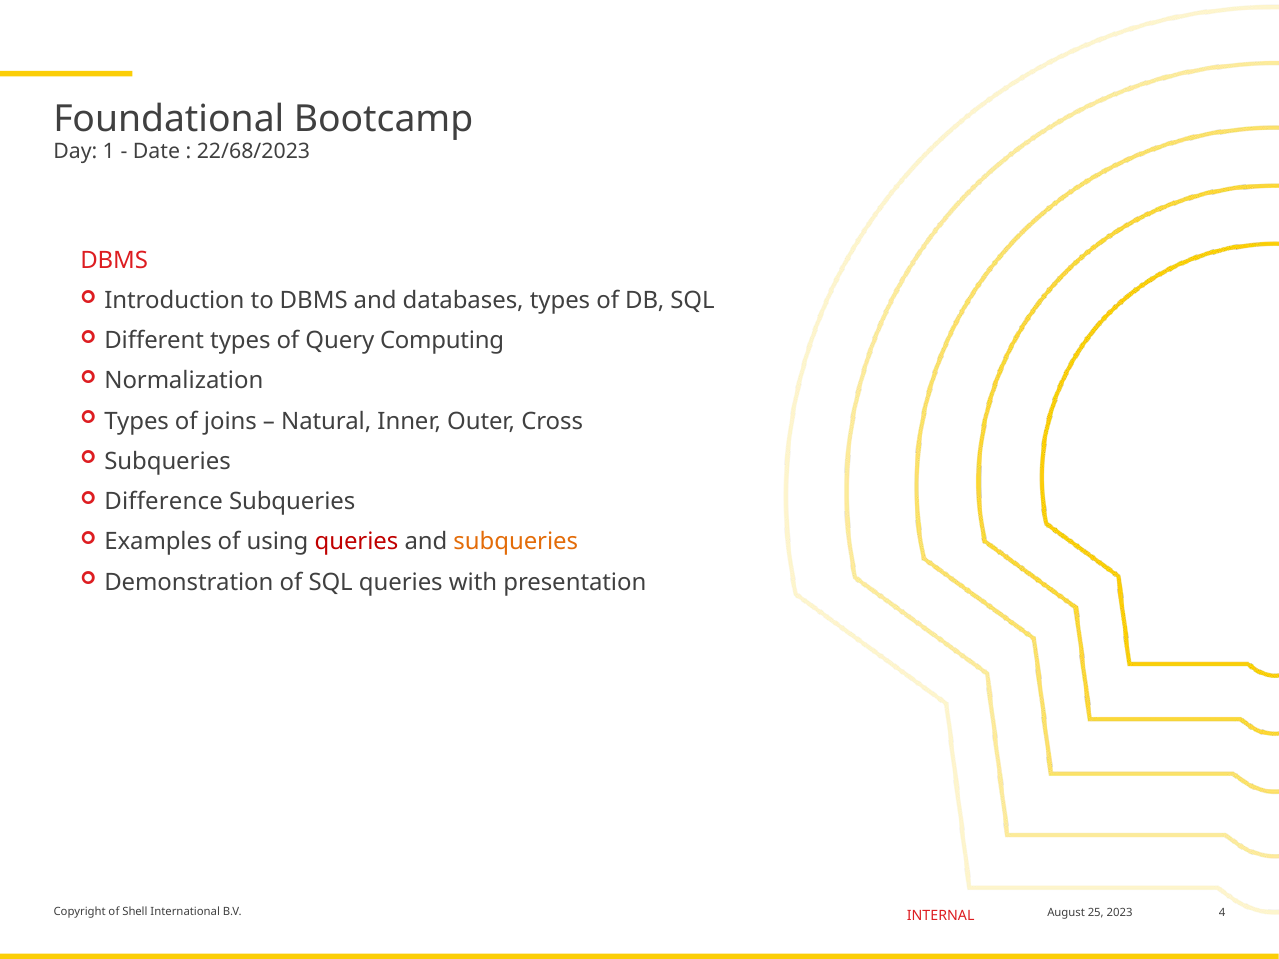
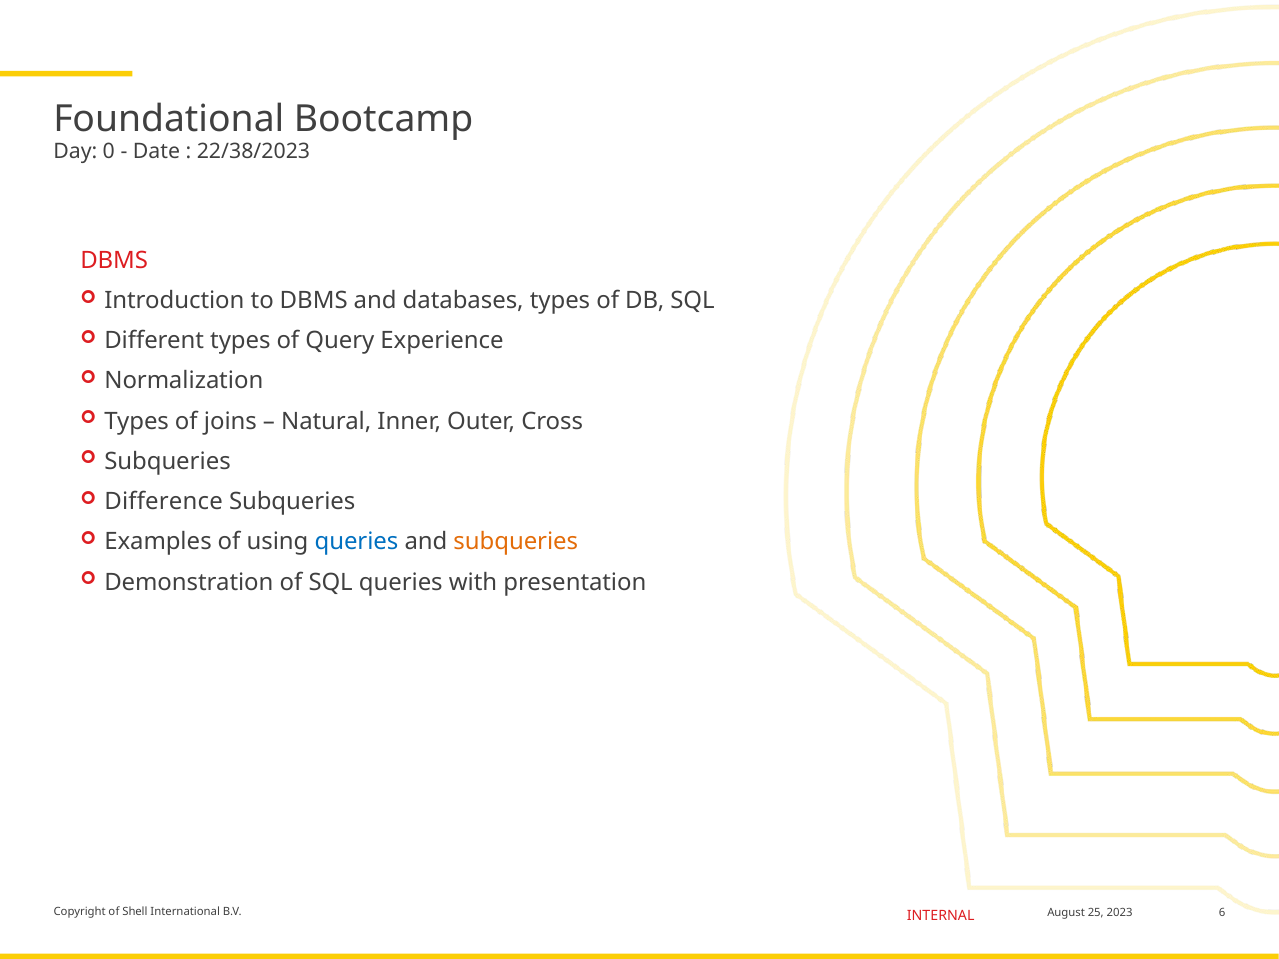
1: 1 -> 0
22/68/2023: 22/68/2023 -> 22/38/2023
Computing: Computing -> Experience
queries at (356, 542) colour: red -> blue
4: 4 -> 6
